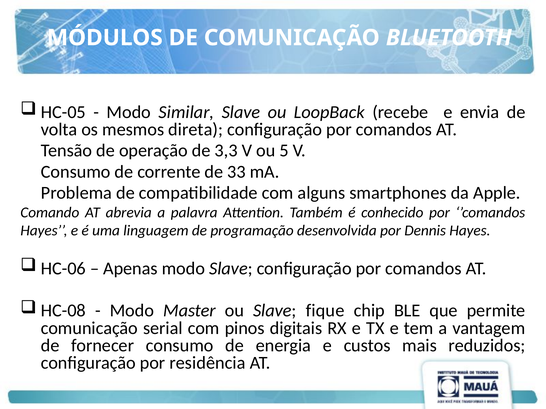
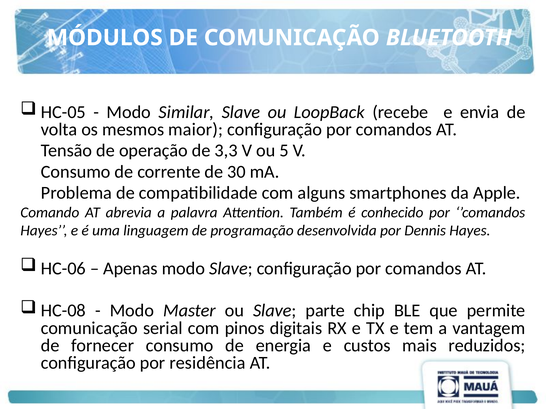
direta: direta -> maior
33: 33 -> 30
fique: fique -> parte
